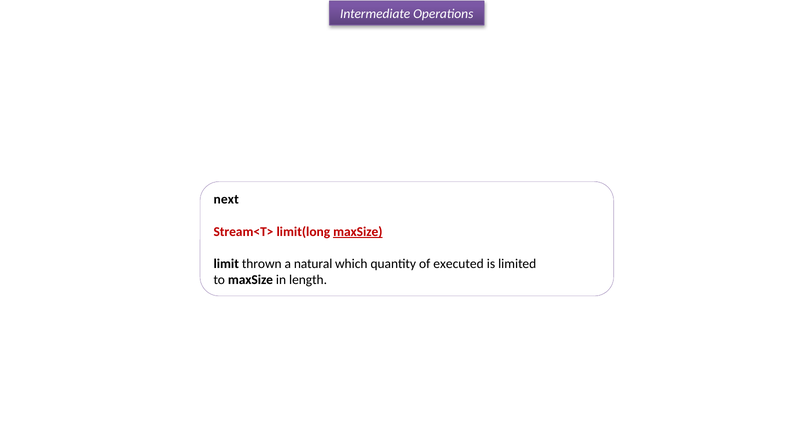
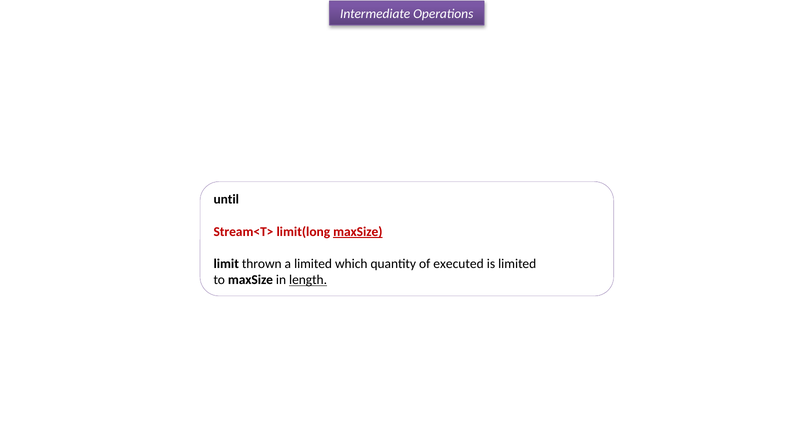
next: next -> until
a natural: natural -> limited
length underline: none -> present
